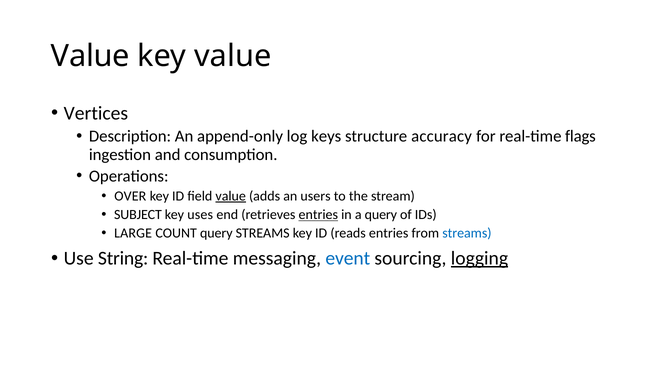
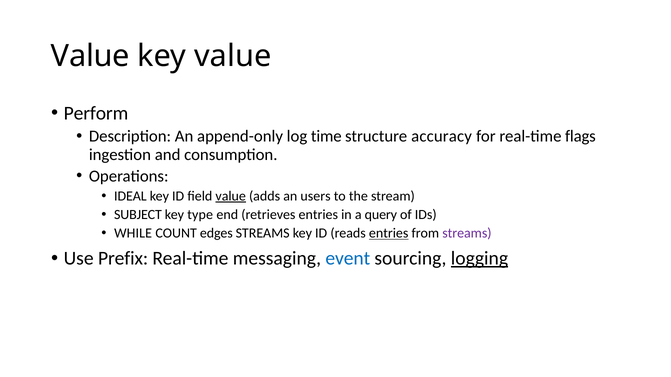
Vertices: Vertices -> Perform
keys: keys -> time
OVER: OVER -> IDEAL
uses: uses -> type
entries at (318, 215) underline: present -> none
LARGE: LARGE -> WHILE
COUNT query: query -> edges
entries at (389, 234) underline: none -> present
streams at (467, 234) colour: blue -> purple
String: String -> Prefix
